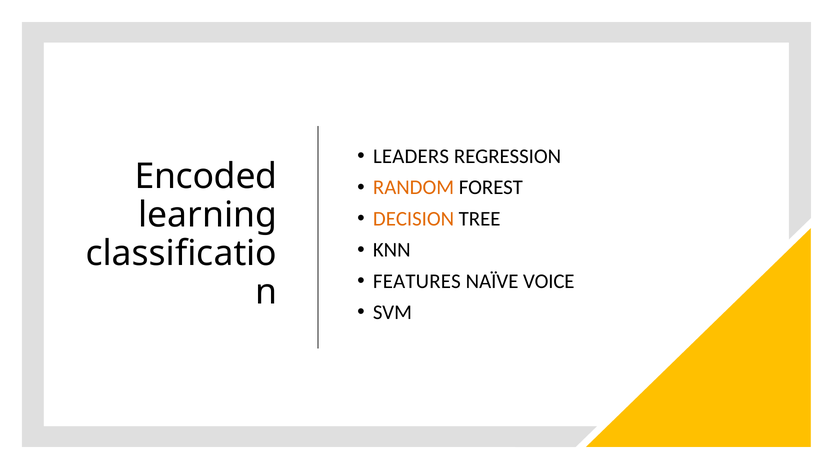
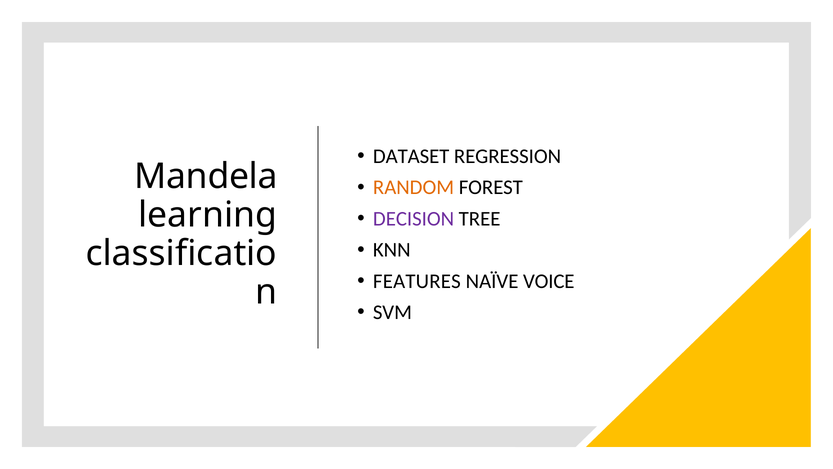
LEADERS: LEADERS -> DATASET
Encoded: Encoded -> Mandela
DECISION colour: orange -> purple
